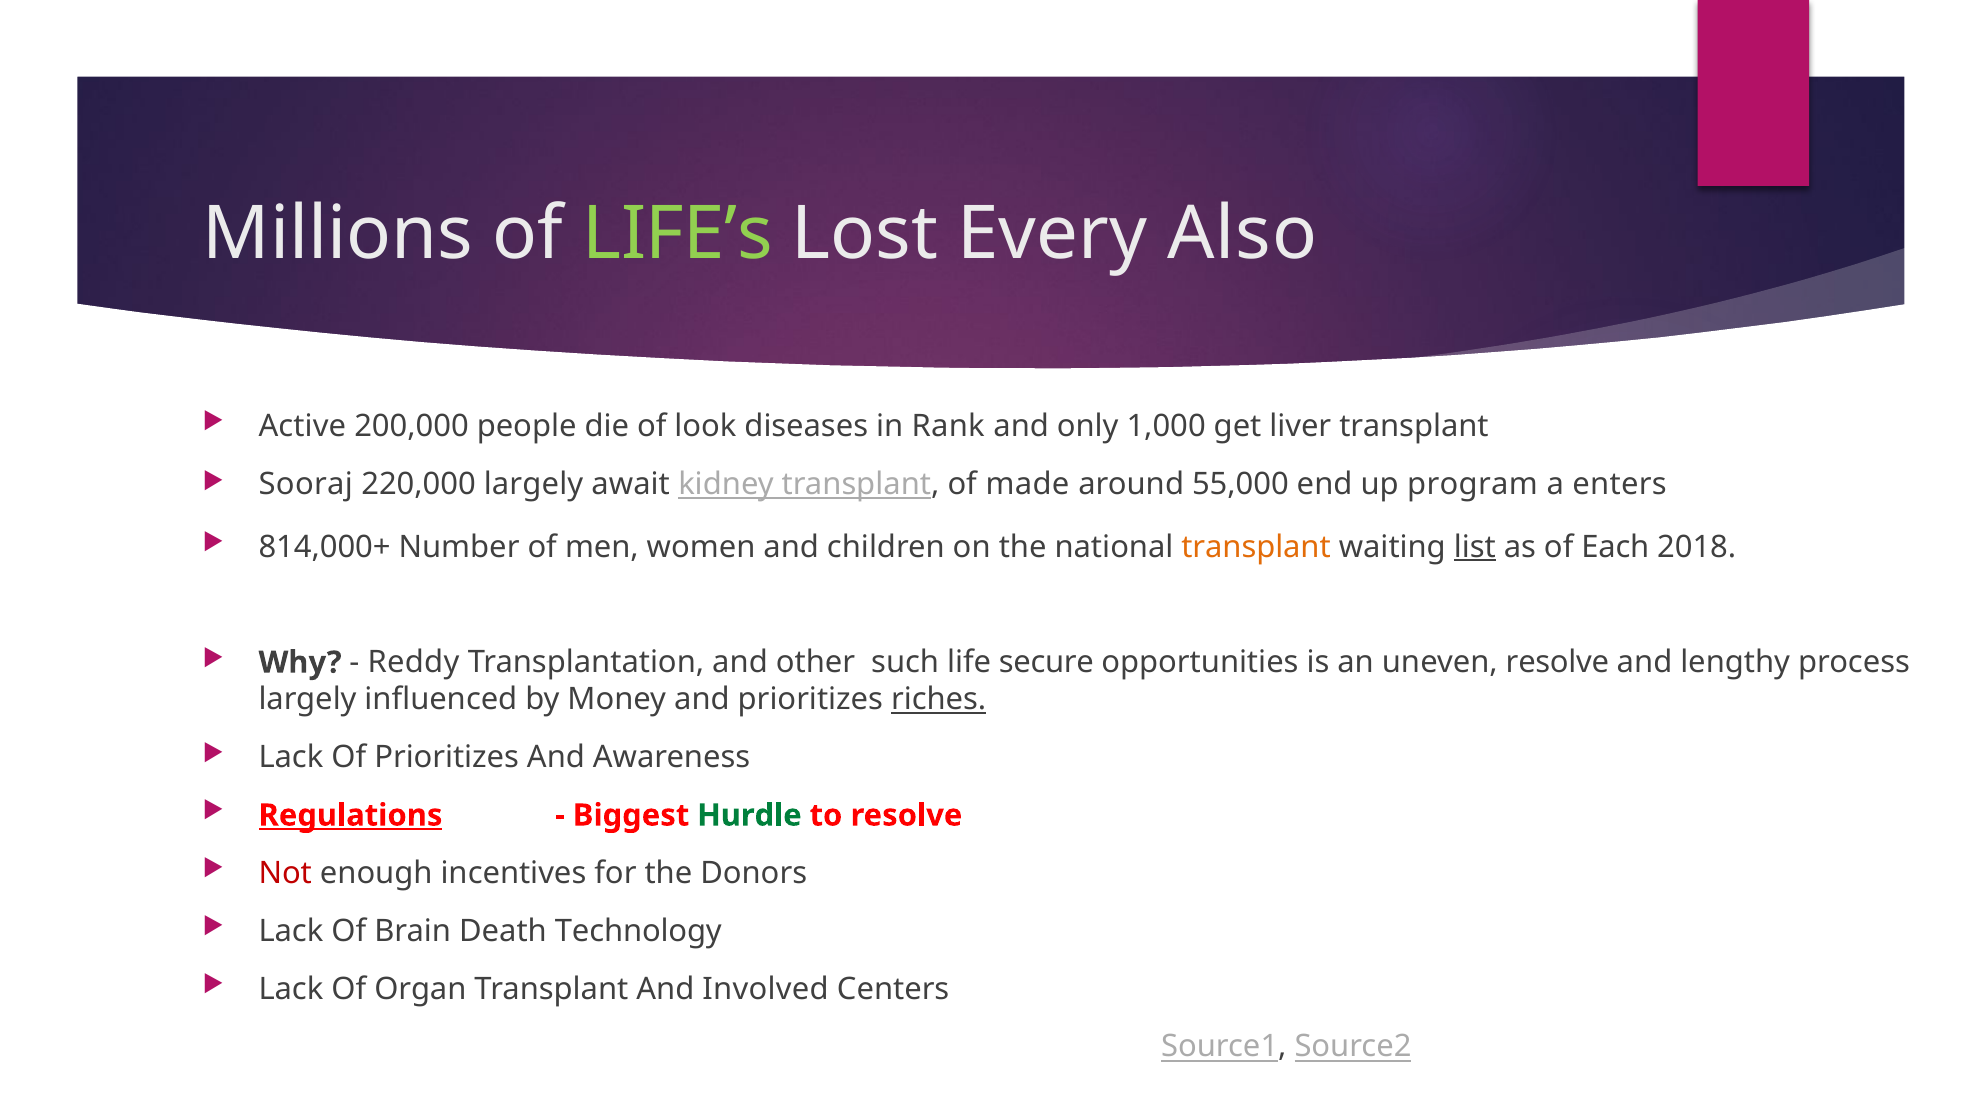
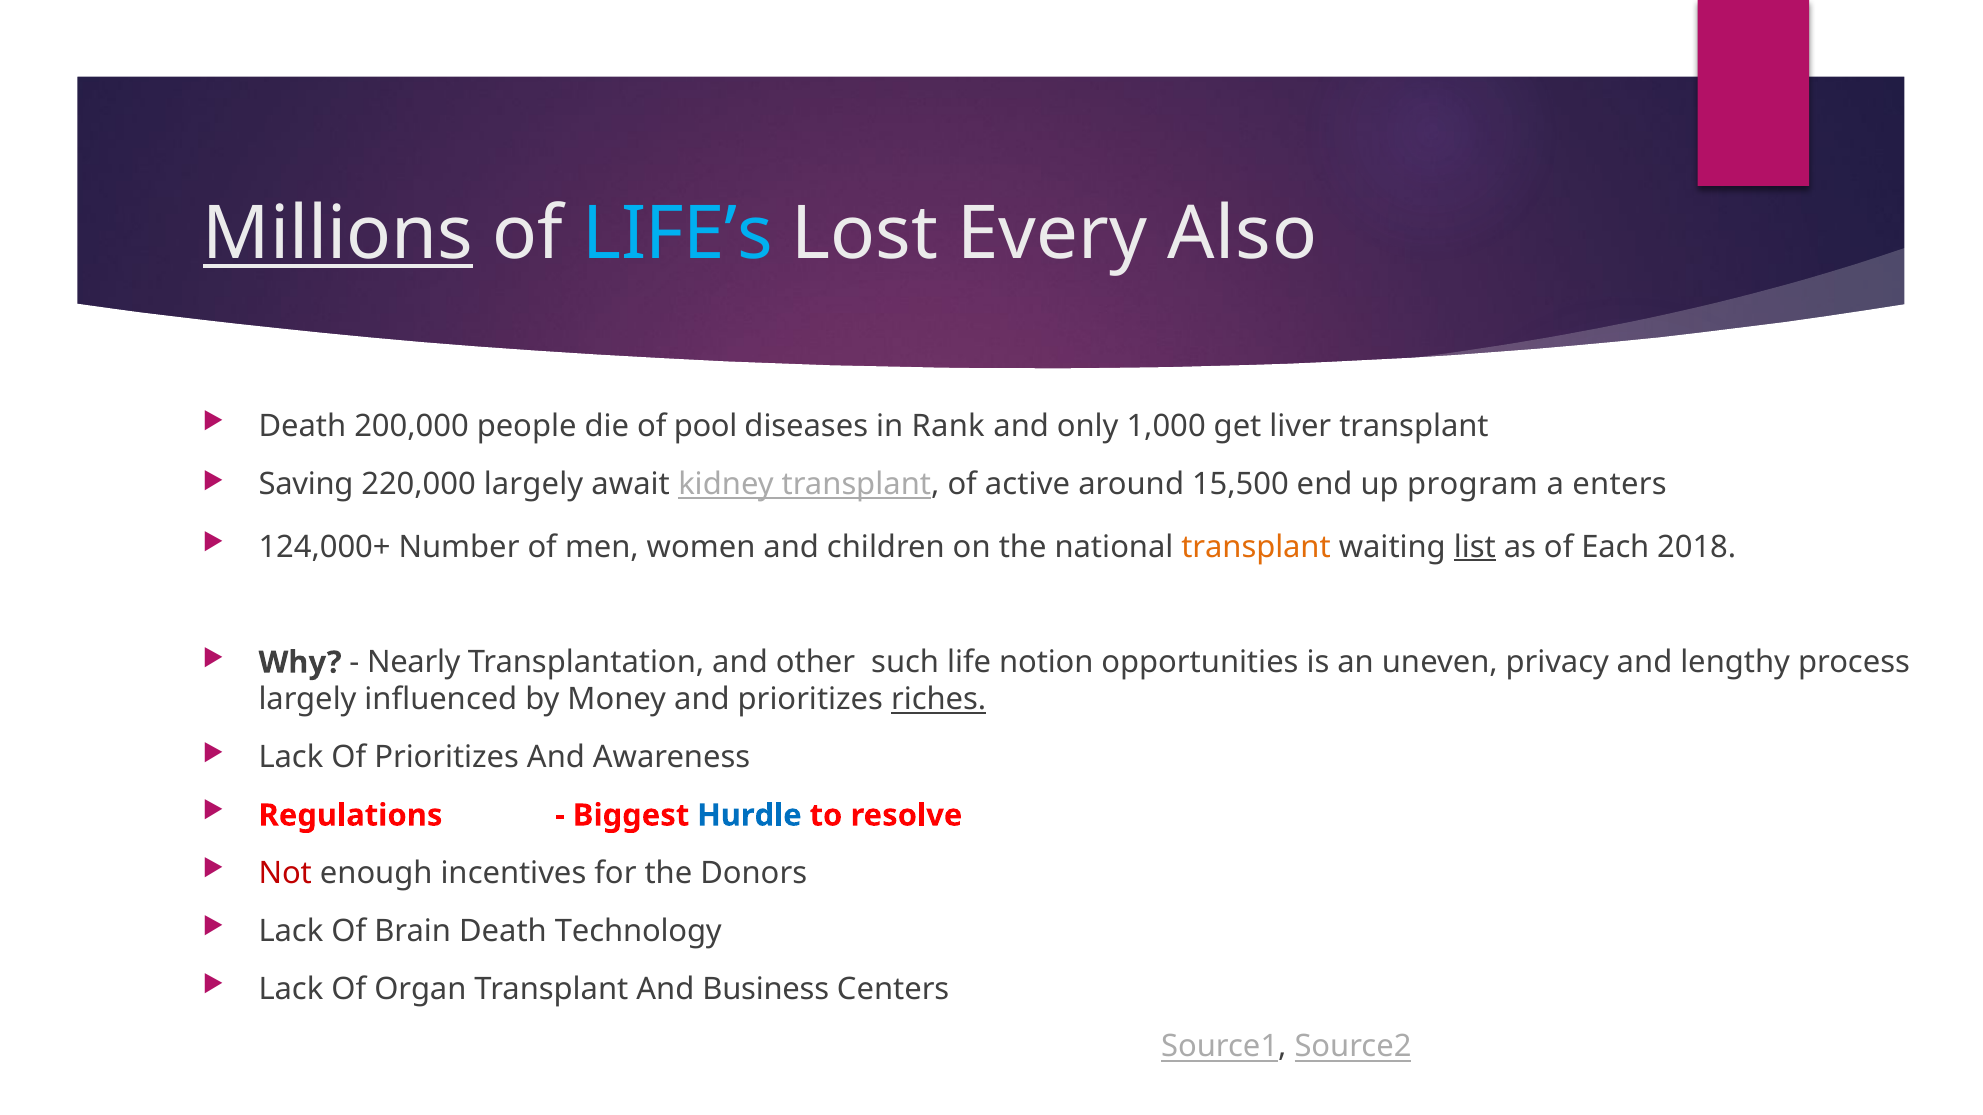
Millions underline: none -> present
LIFE’s colour: light green -> light blue
Active at (302, 426): Active -> Death
look: look -> pool
Sooraj: Sooraj -> Saving
made: made -> active
55,000: 55,000 -> 15,500
814,000+: 814,000+ -> 124,000+
Reddy: Reddy -> Nearly
secure: secure -> notion
uneven resolve: resolve -> privacy
Regulations underline: present -> none
Hurdle colour: green -> blue
Involved: Involved -> Business
